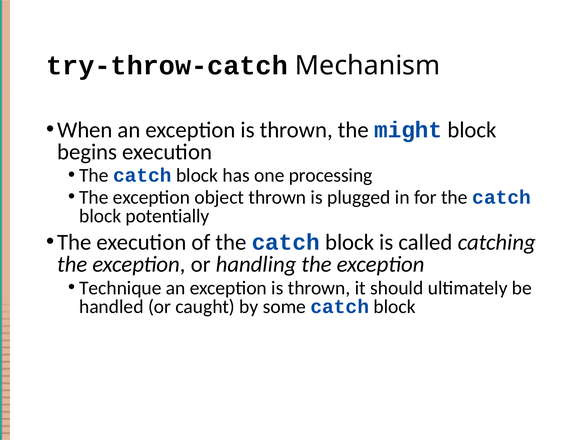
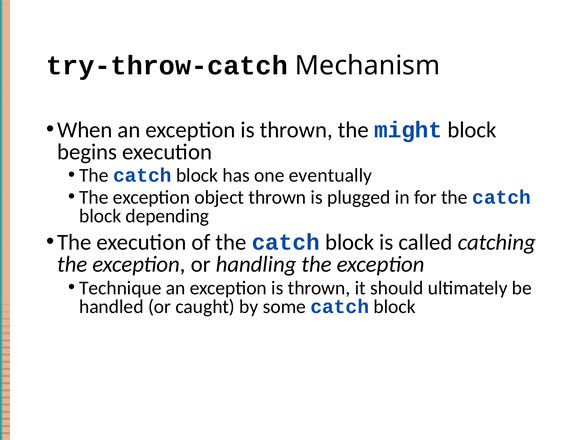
processing: processing -> eventually
potentially: potentially -> depending
